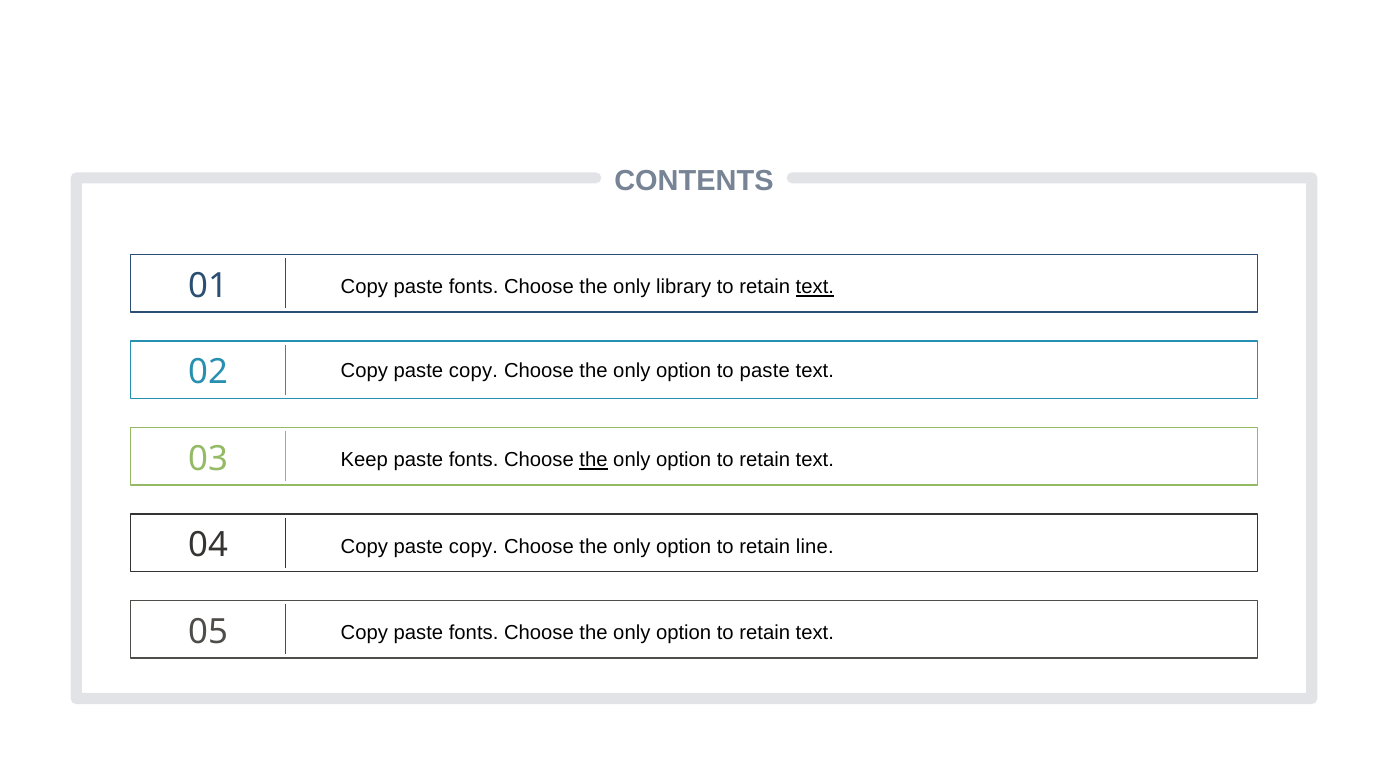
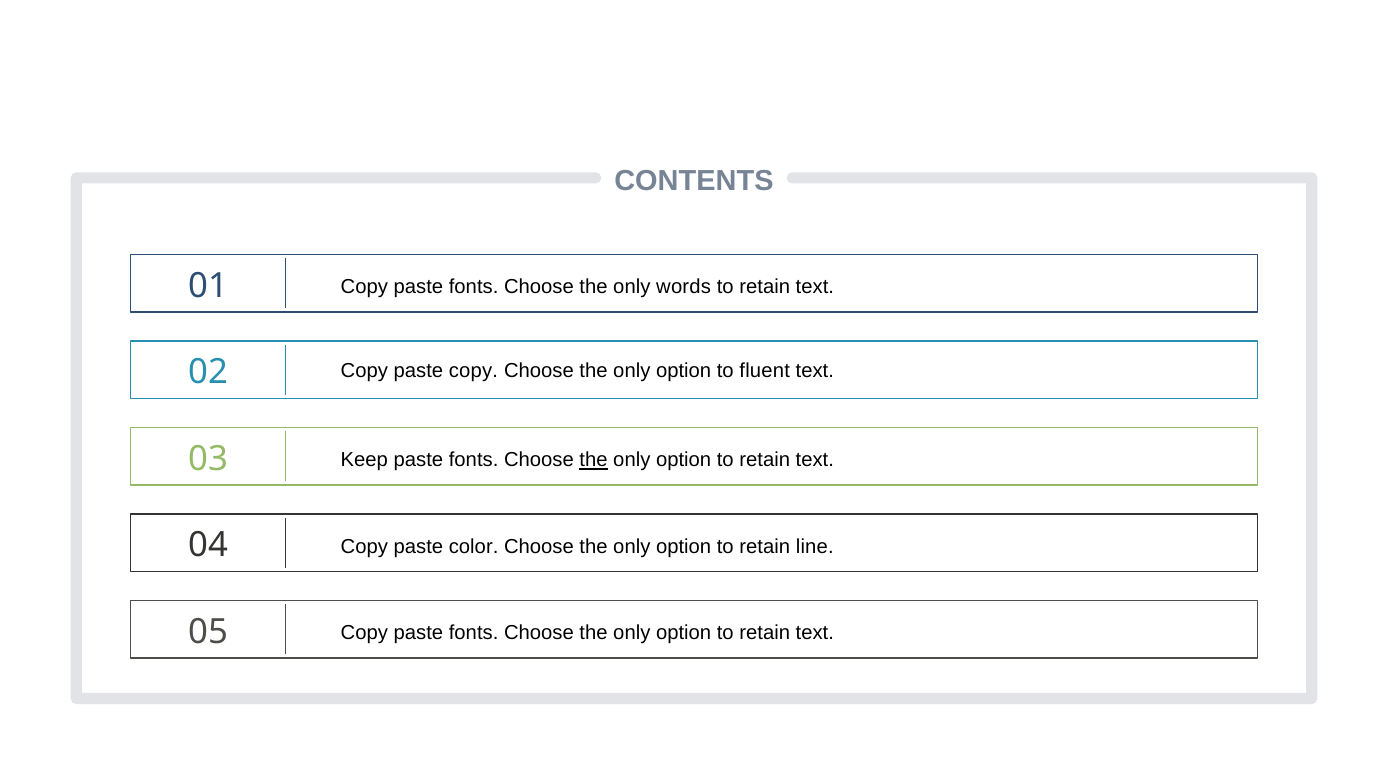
library: library -> words
text at (815, 287) underline: present -> none
to paste: paste -> fluent
copy at (473, 547): copy -> color
